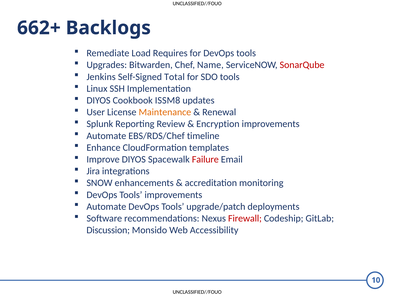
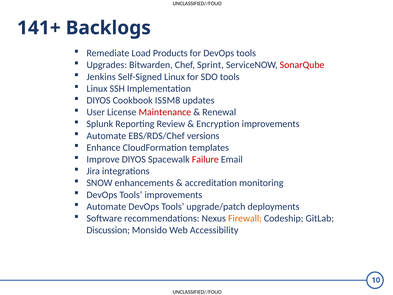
662+: 662+ -> 141+
Requires: Requires -> Products
Name: Name -> Sprint
Self-Signed Total: Total -> Linux
Maintenance colour: orange -> red
timeline: timeline -> versions
Firewall colour: red -> orange
